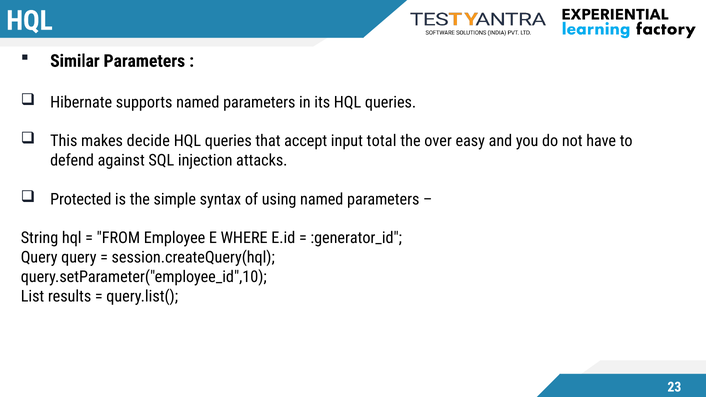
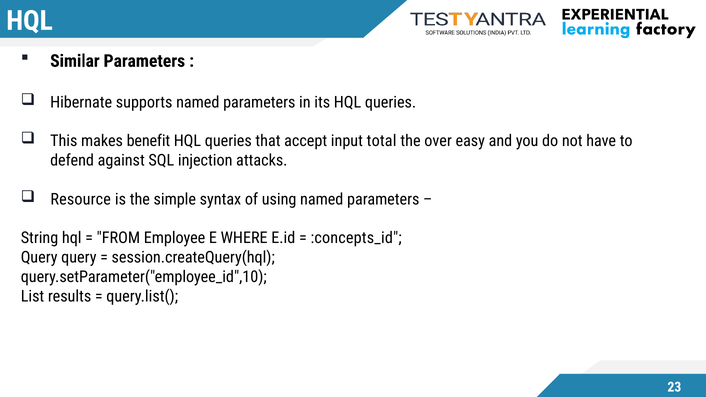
decide: decide -> benefit
Protected: Protected -> Resource
:generator_id: :generator_id -> :concepts_id
